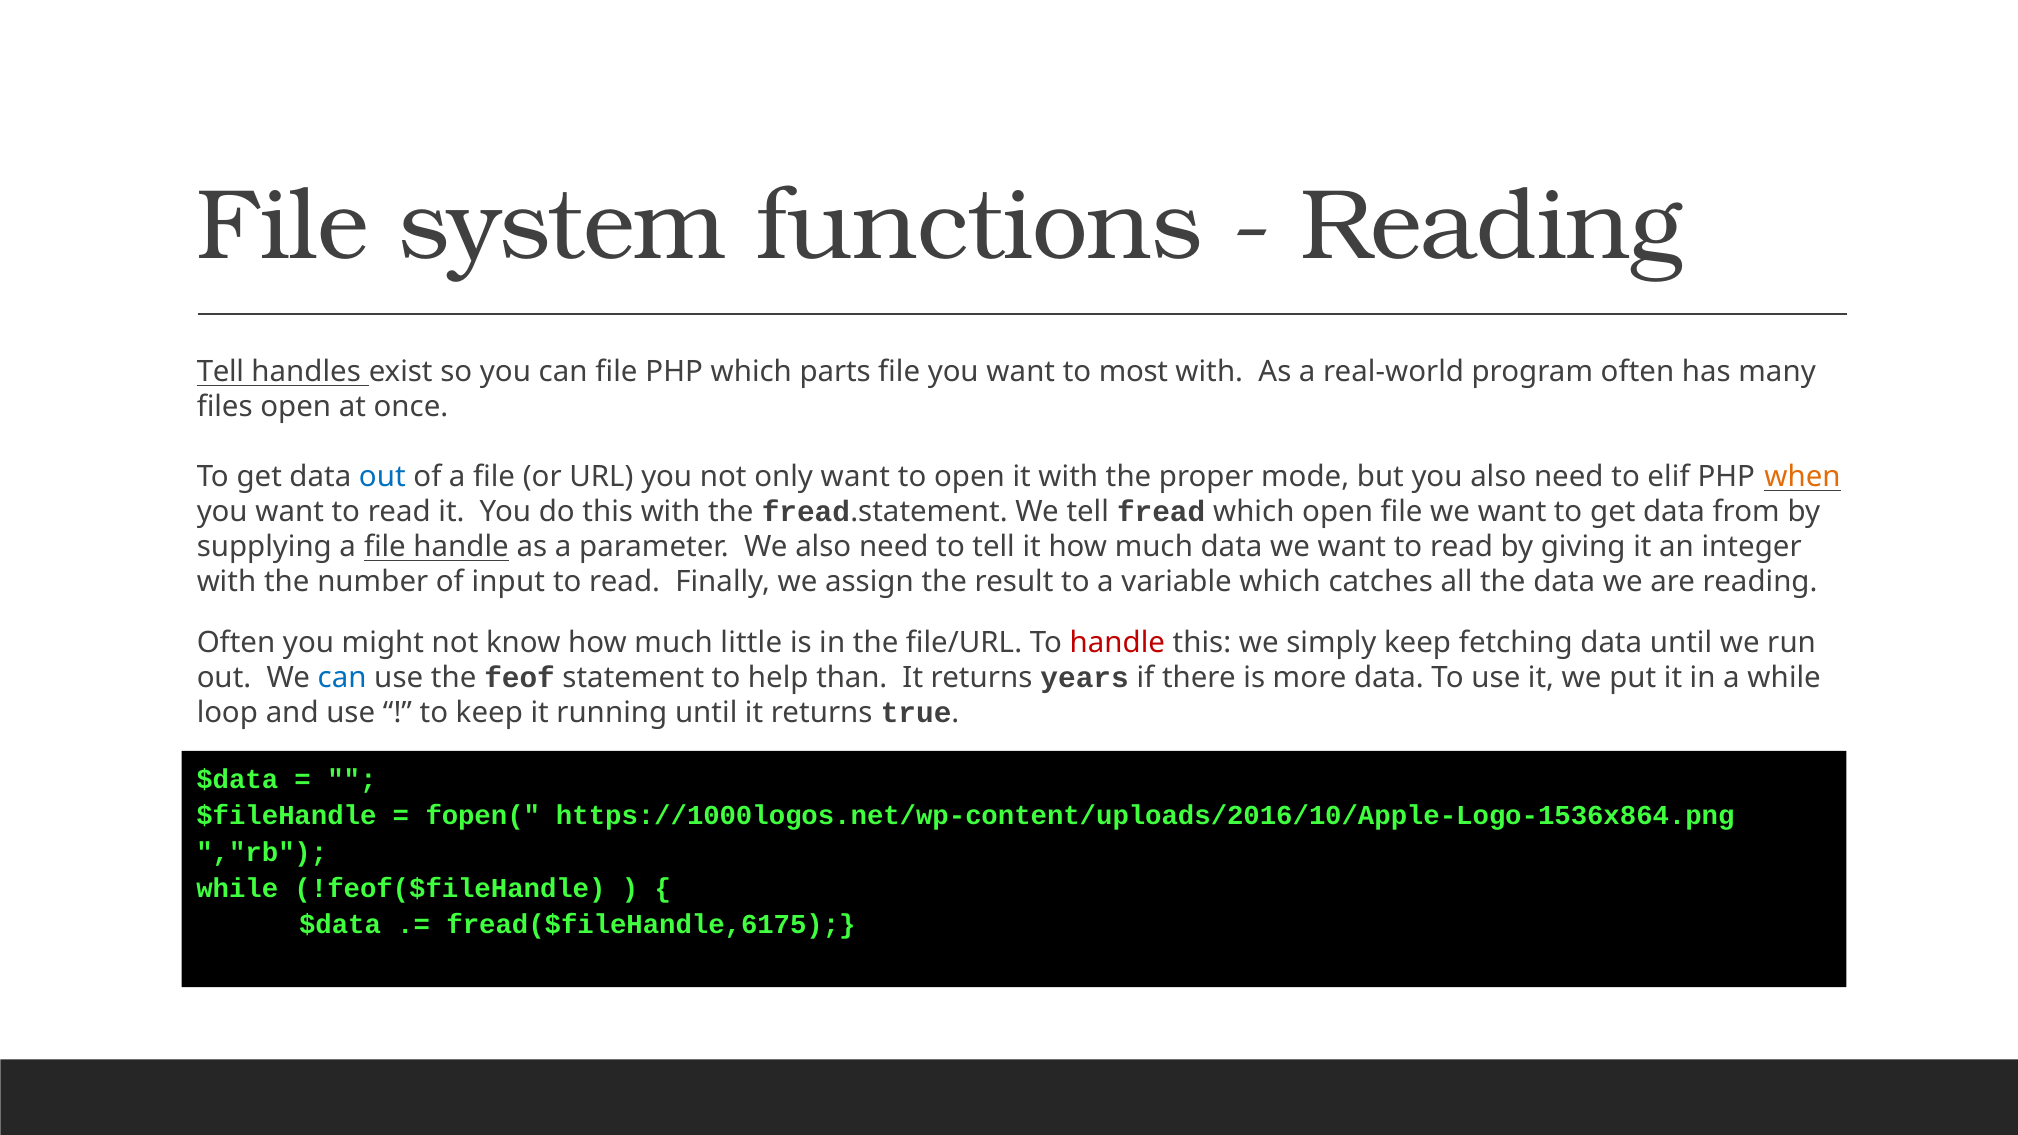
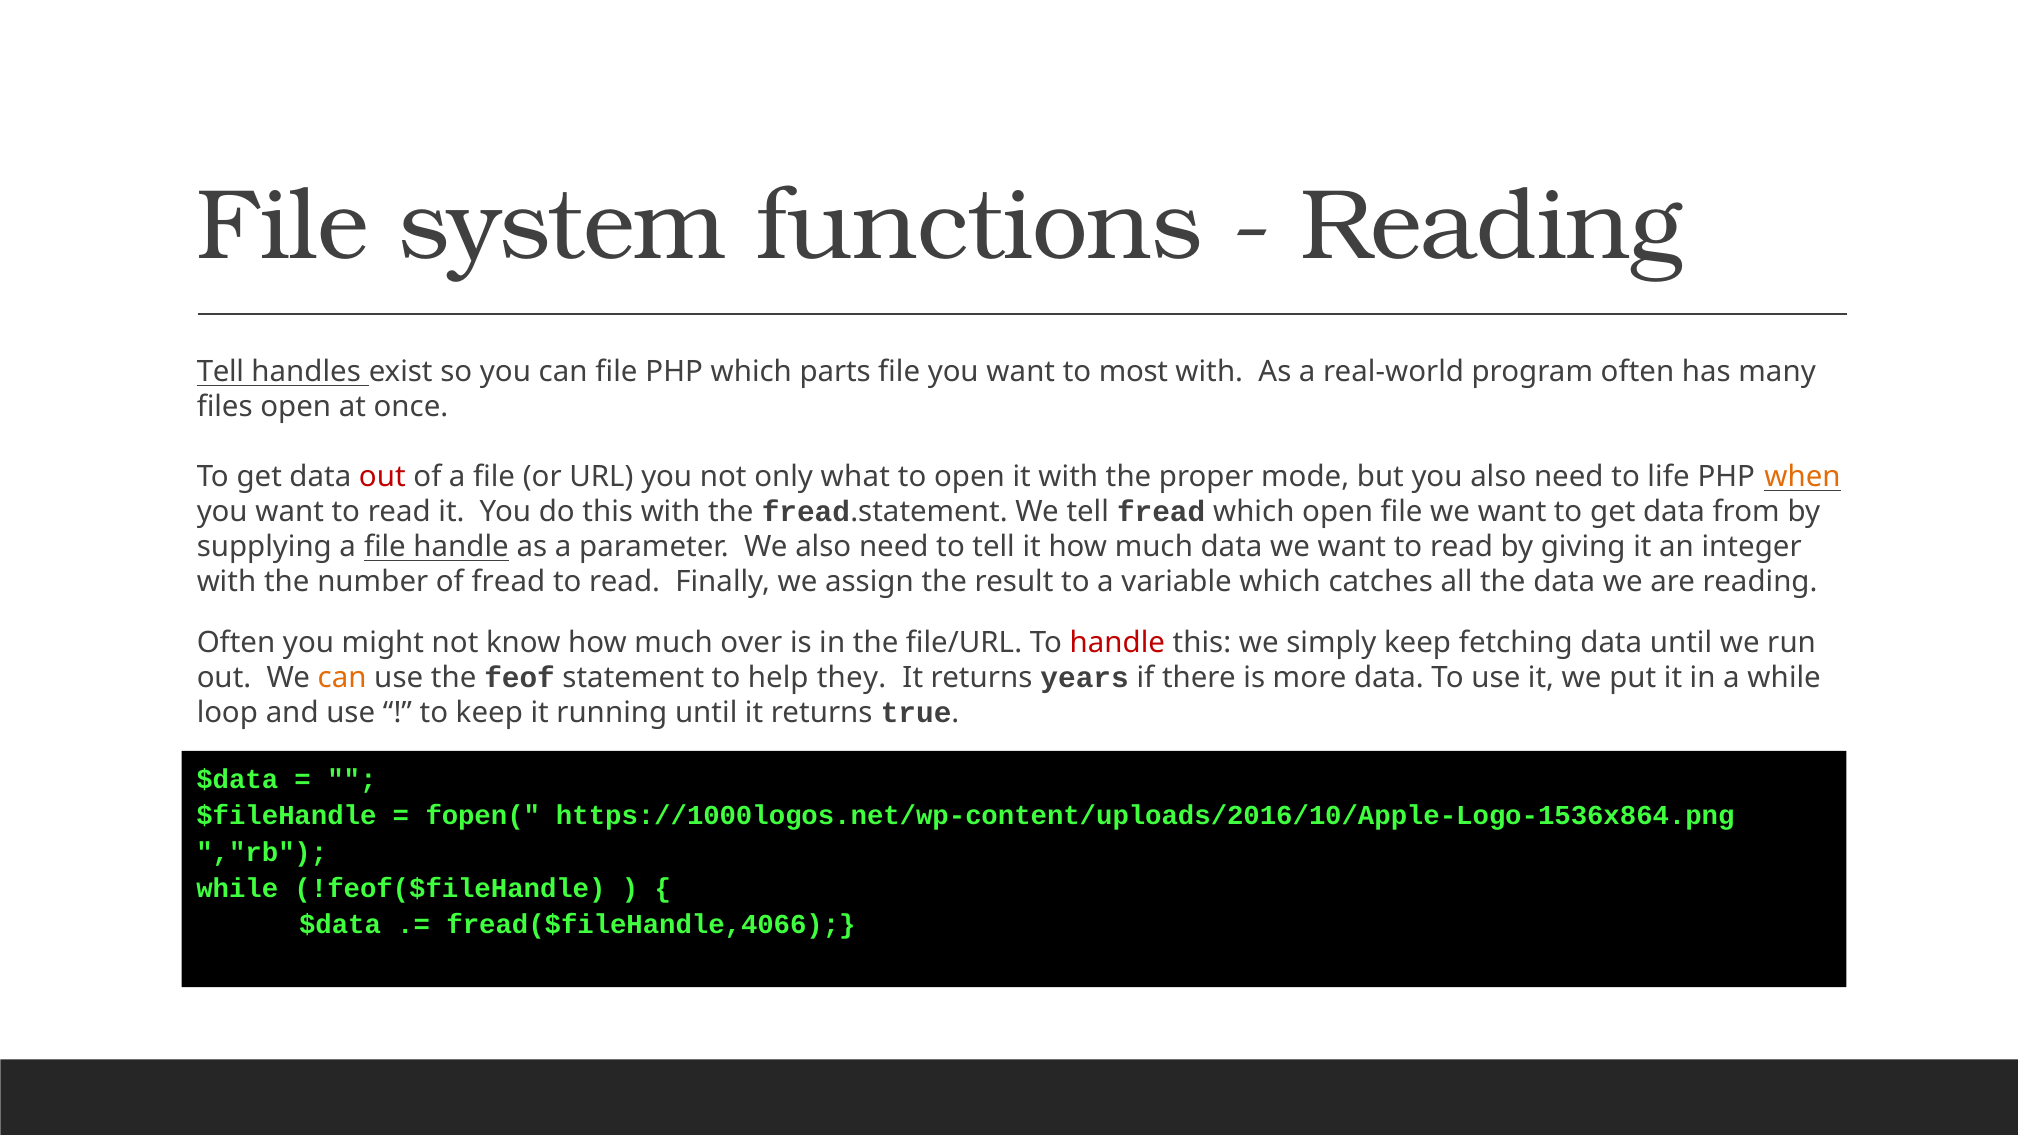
out at (382, 477) colour: blue -> red
only want: want -> what
elif: elif -> life
of input: input -> fread
little: little -> over
can at (342, 678) colour: blue -> orange
than: than -> they
fread($fileHandle,6175: fread($fileHandle,6175 -> fread($fileHandle,4066
